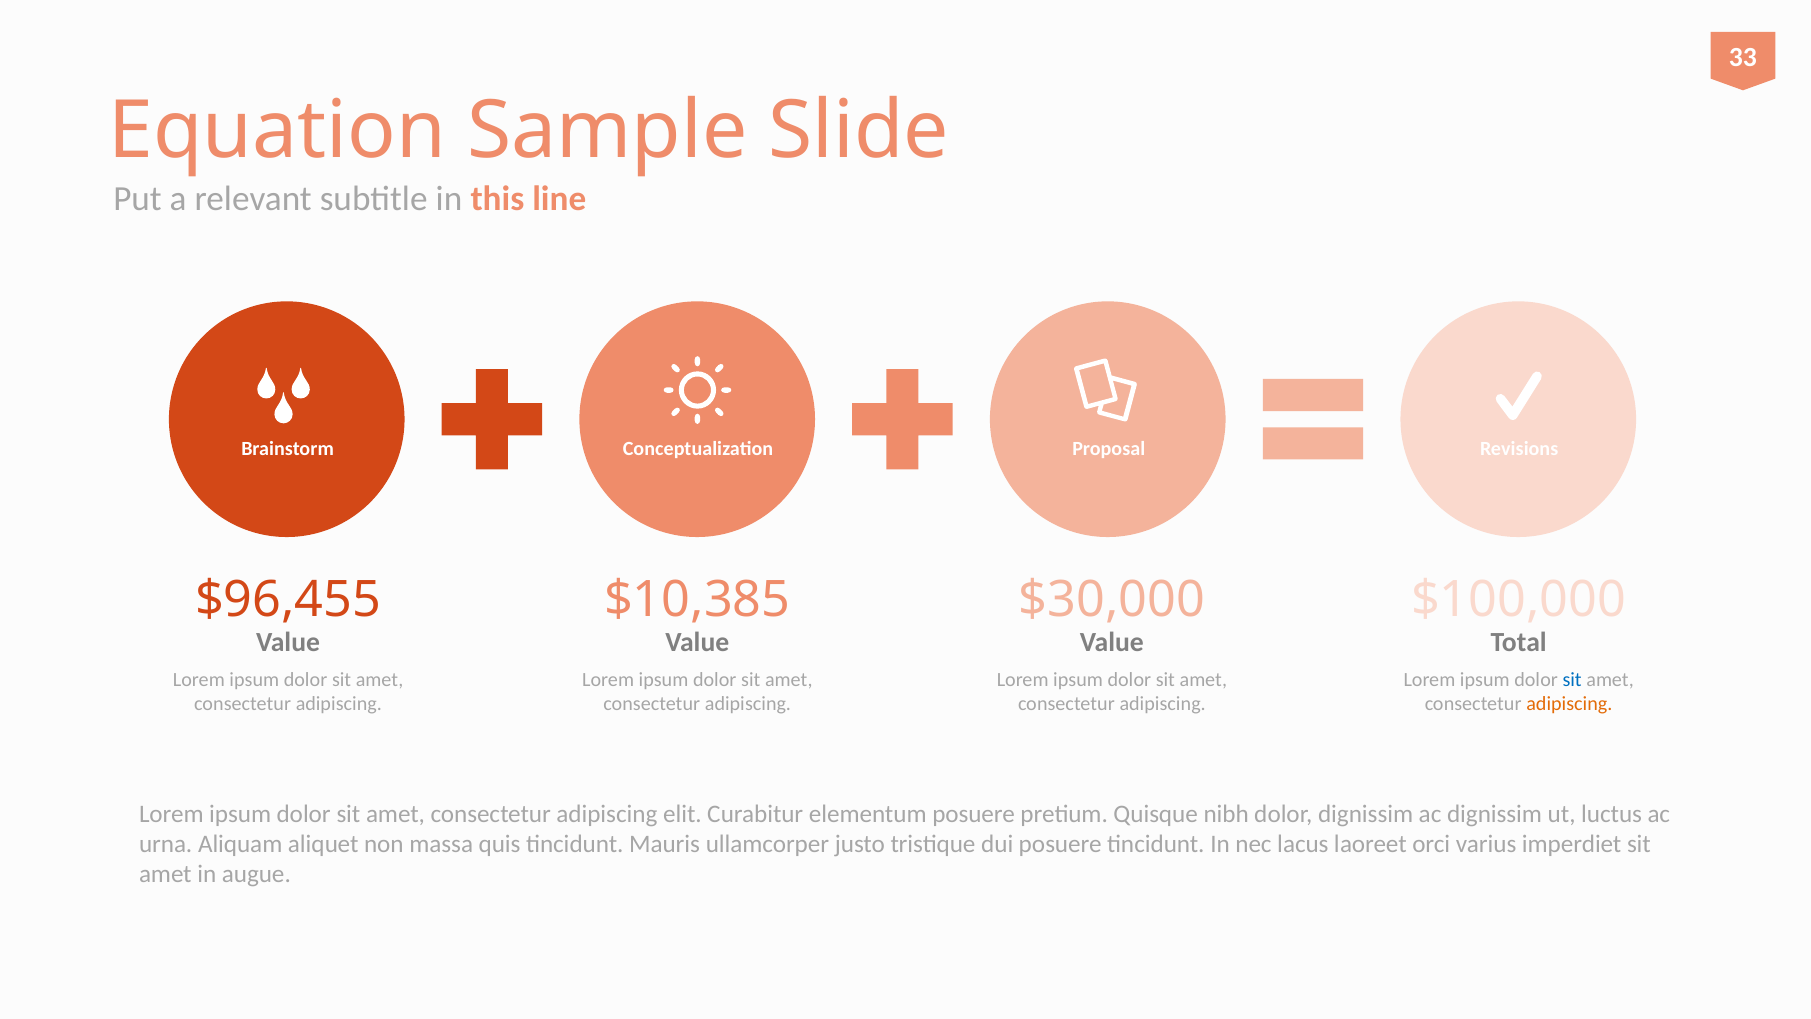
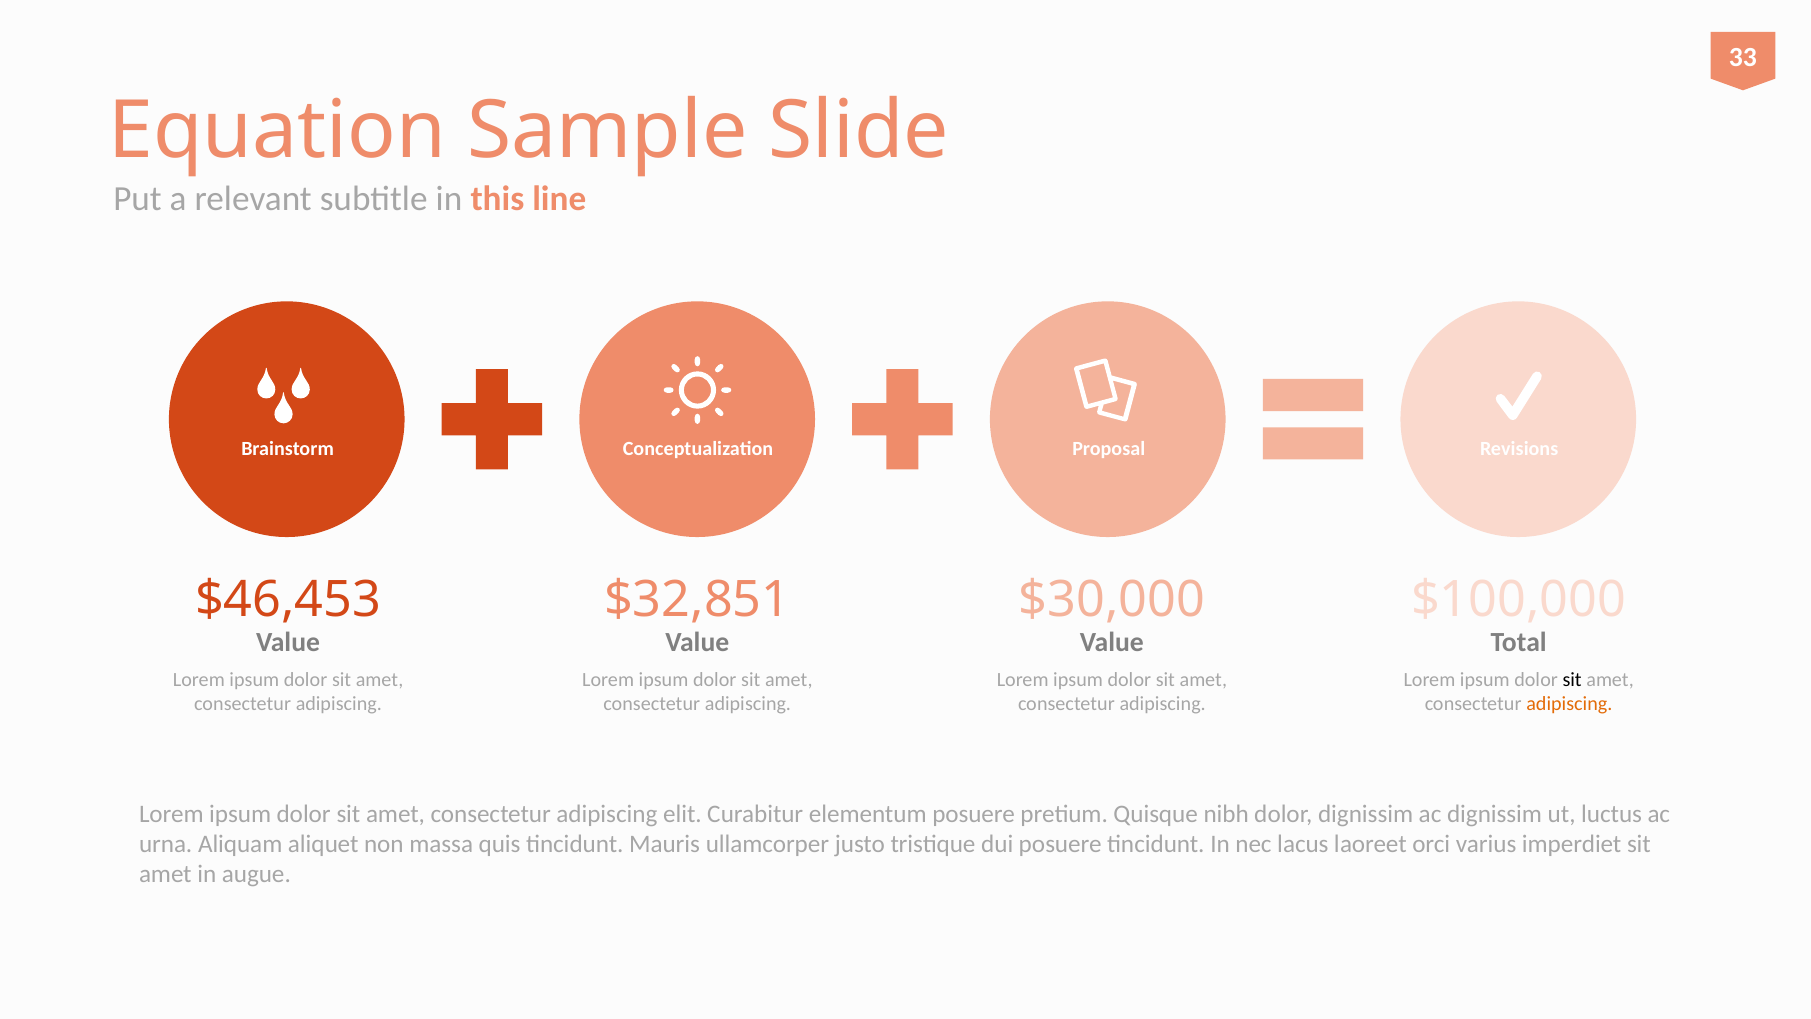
$96,455: $96,455 -> $46,453
$10,385: $10,385 -> $32,851
sit at (1572, 679) colour: blue -> black
